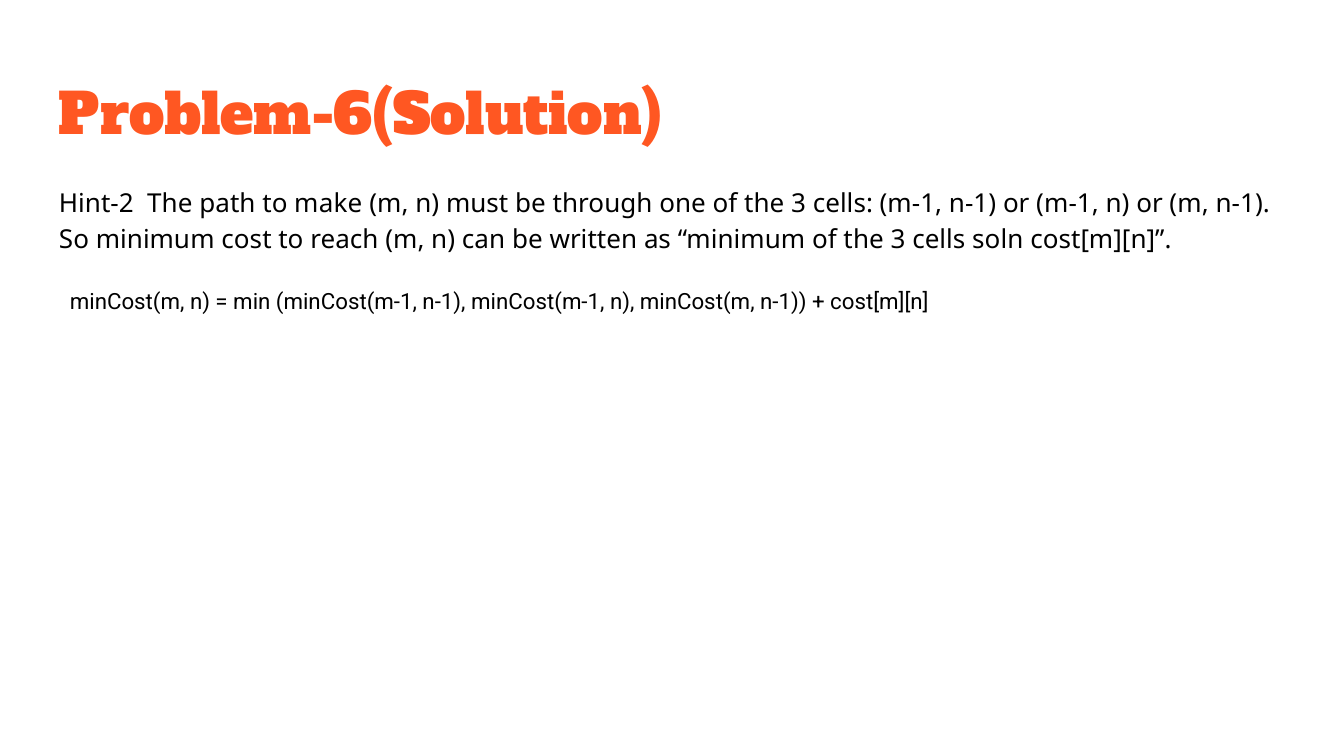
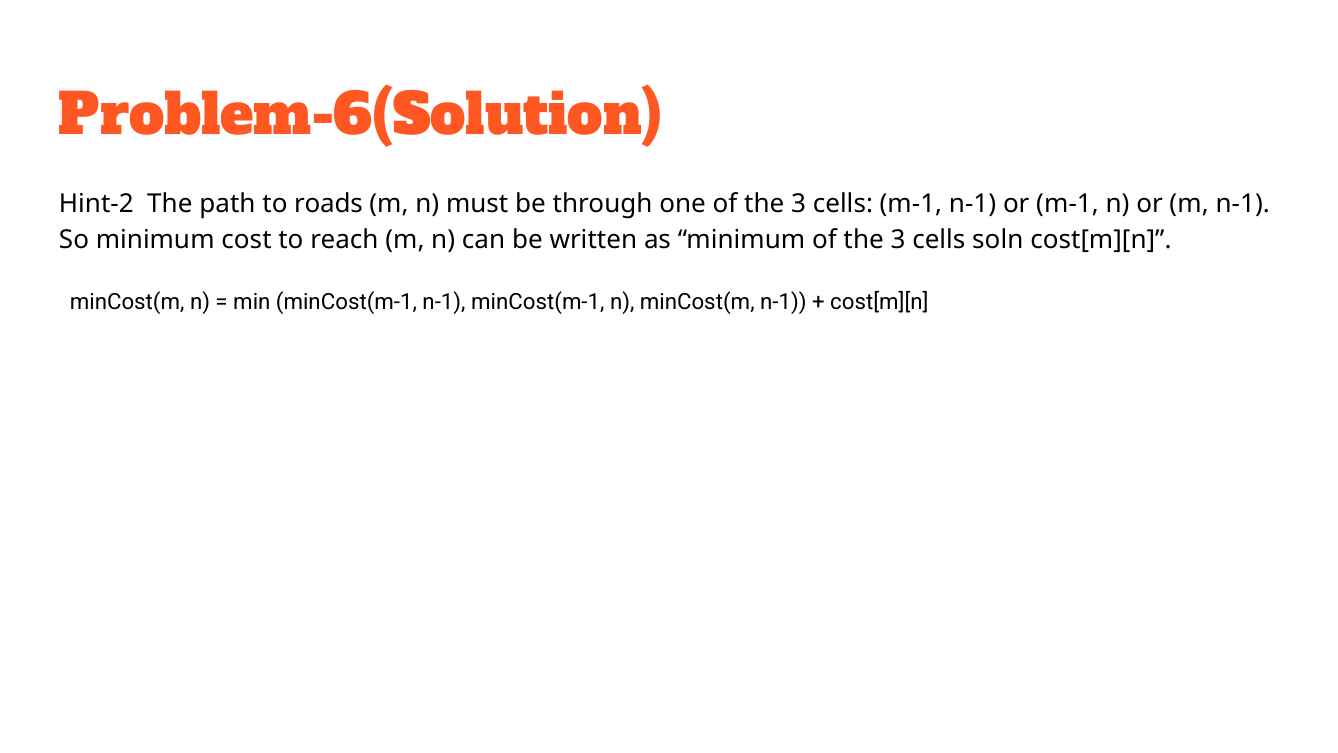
make: make -> roads
